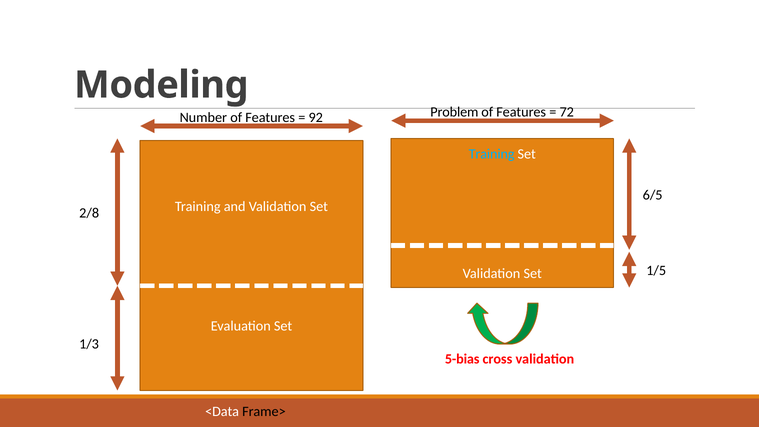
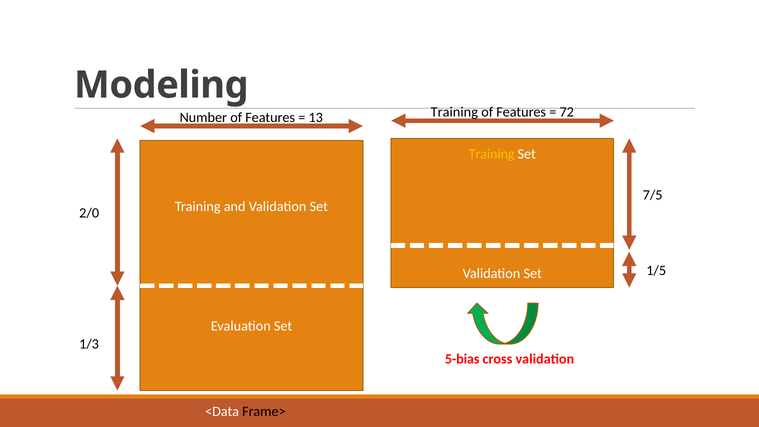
Problem at (454, 112): Problem -> Training
92: 92 -> 13
Training at (492, 154) colour: light blue -> yellow
6/5: 6/5 -> 7/5
2/8: 2/8 -> 2/0
